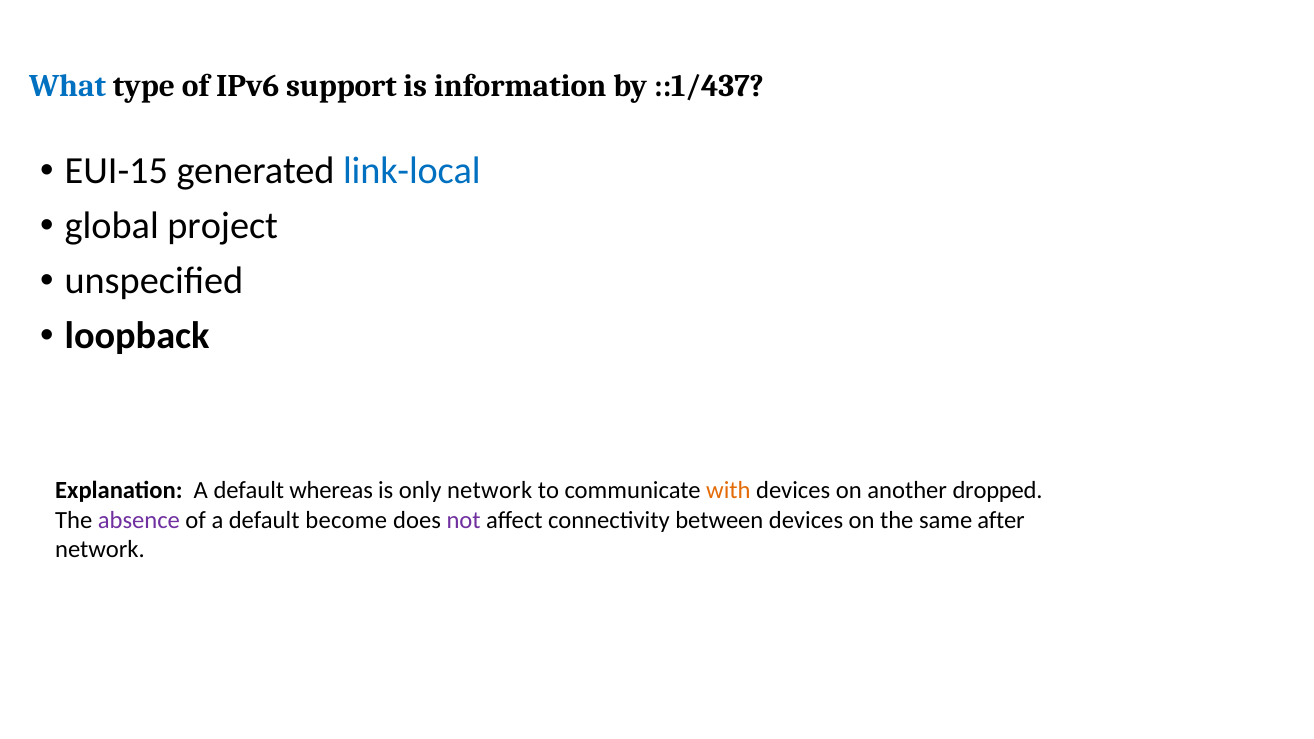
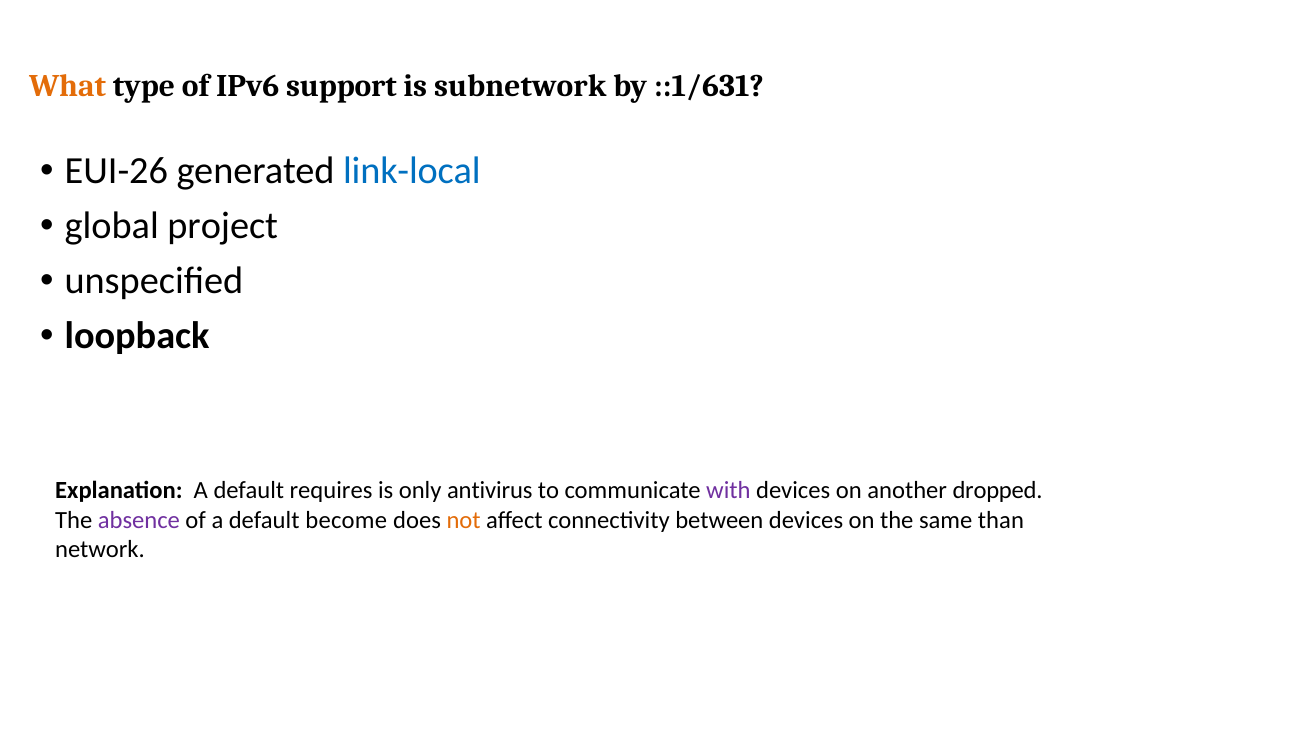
What colour: blue -> orange
information: information -> subnetwork
::1/437: ::1/437 -> ::1/631
EUI-15: EUI-15 -> EUI-26
whereas: whereas -> requires
only network: network -> antivirus
with colour: orange -> purple
not colour: purple -> orange
after: after -> than
